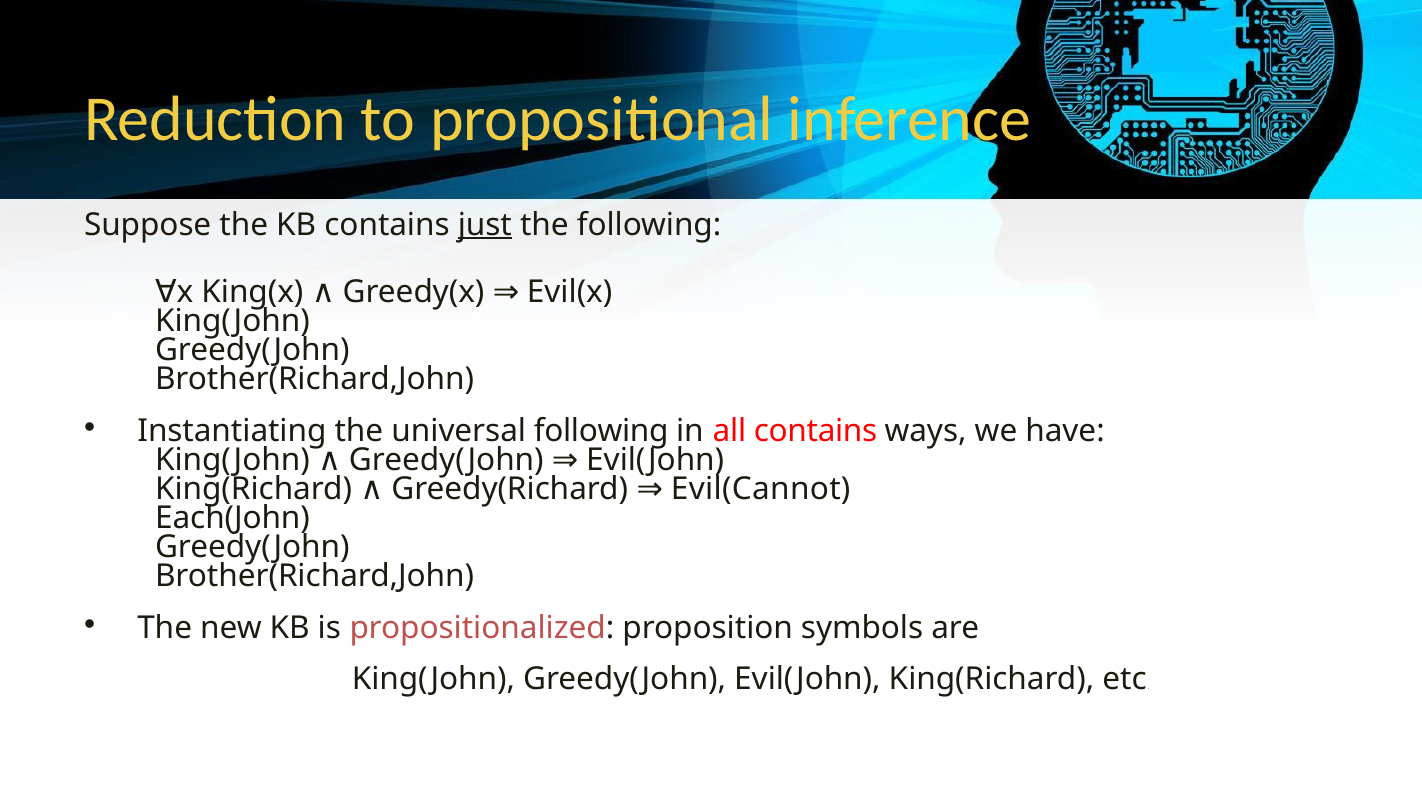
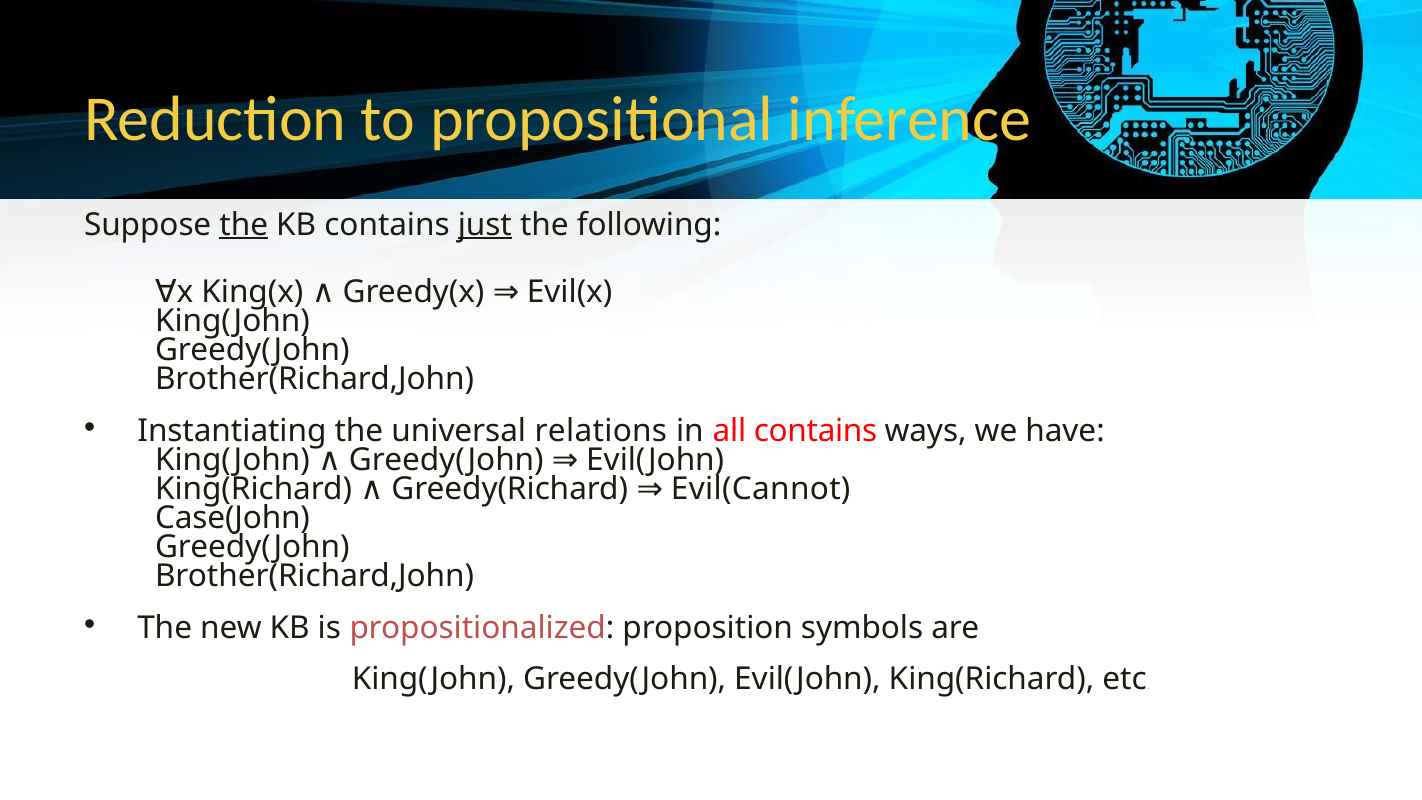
the at (244, 225) underline: none -> present
universal following: following -> relations
Each(John: Each(John -> Case(John
